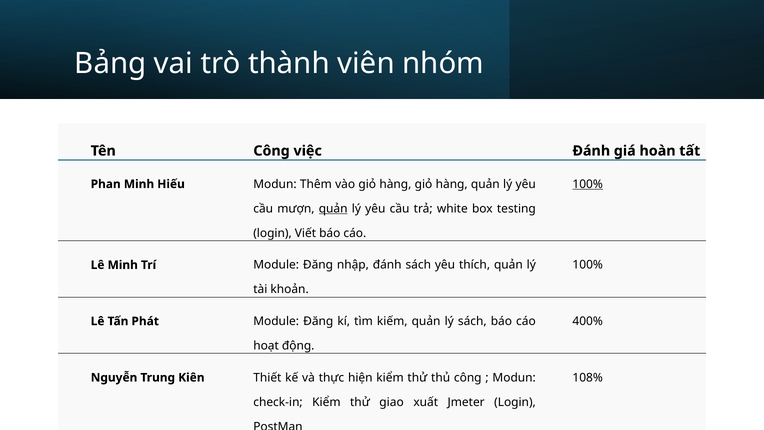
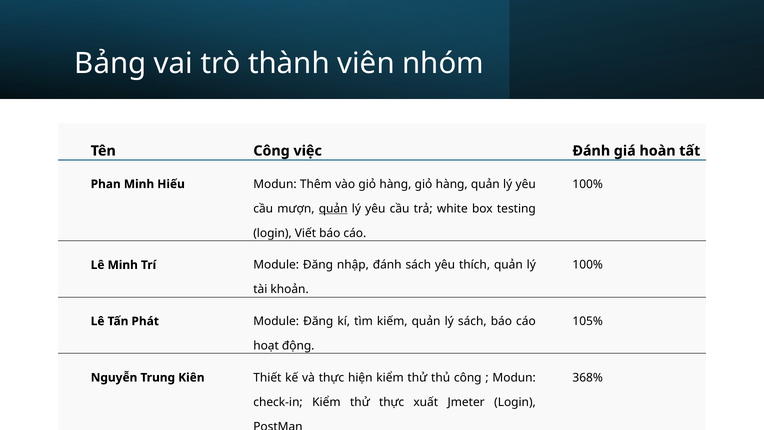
100% at (588, 184) underline: present -> none
400%: 400% -> 105%
108%: 108% -> 368%
thử giao: giao -> thực
